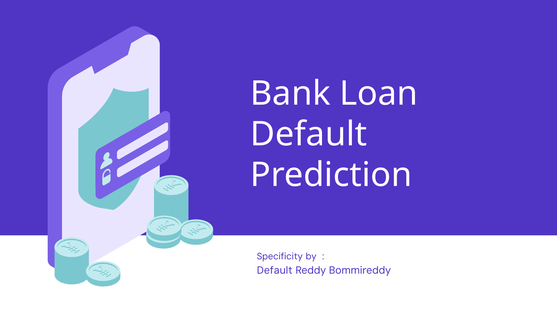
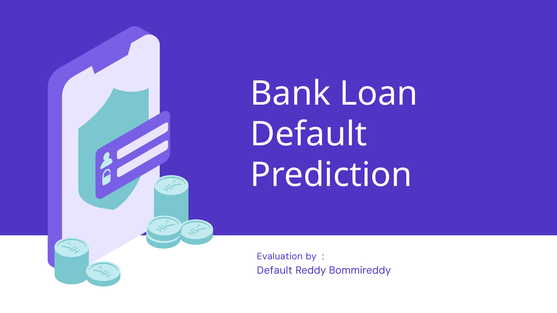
Specificity: Specificity -> Evaluation
